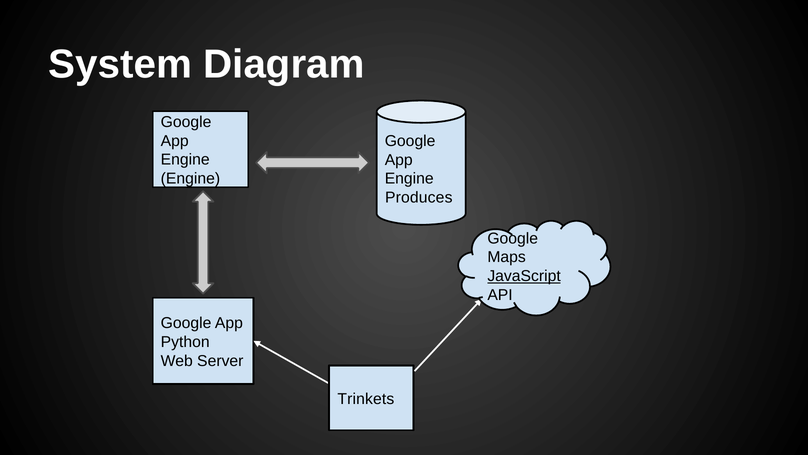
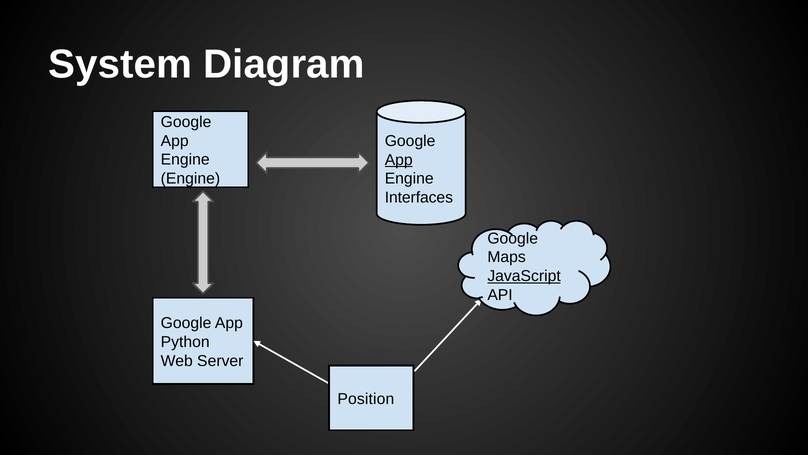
App at (399, 160) underline: none -> present
Produces: Produces -> Interfaces
Trinkets: Trinkets -> Position
